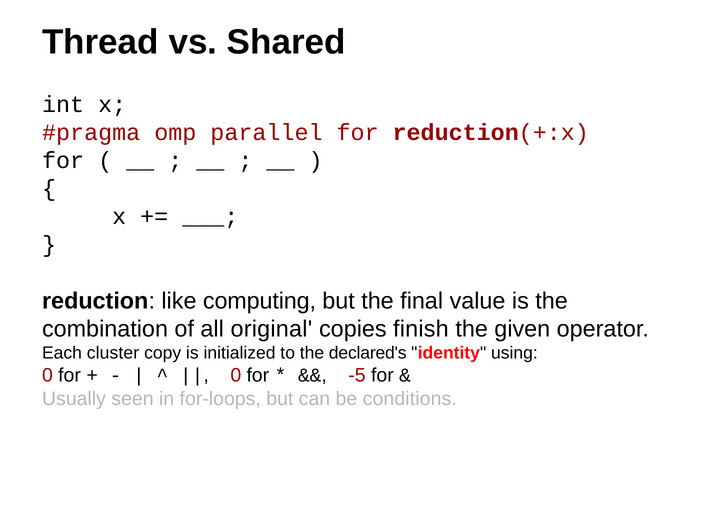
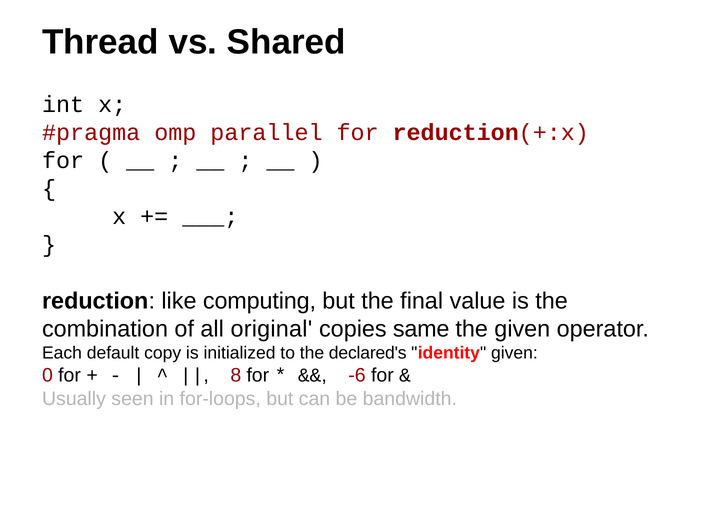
finish: finish -> same
cluster: cluster -> default
identity using: using -> given
0 at (236, 375): 0 -> 8
-5: -5 -> -6
conditions: conditions -> bandwidth
